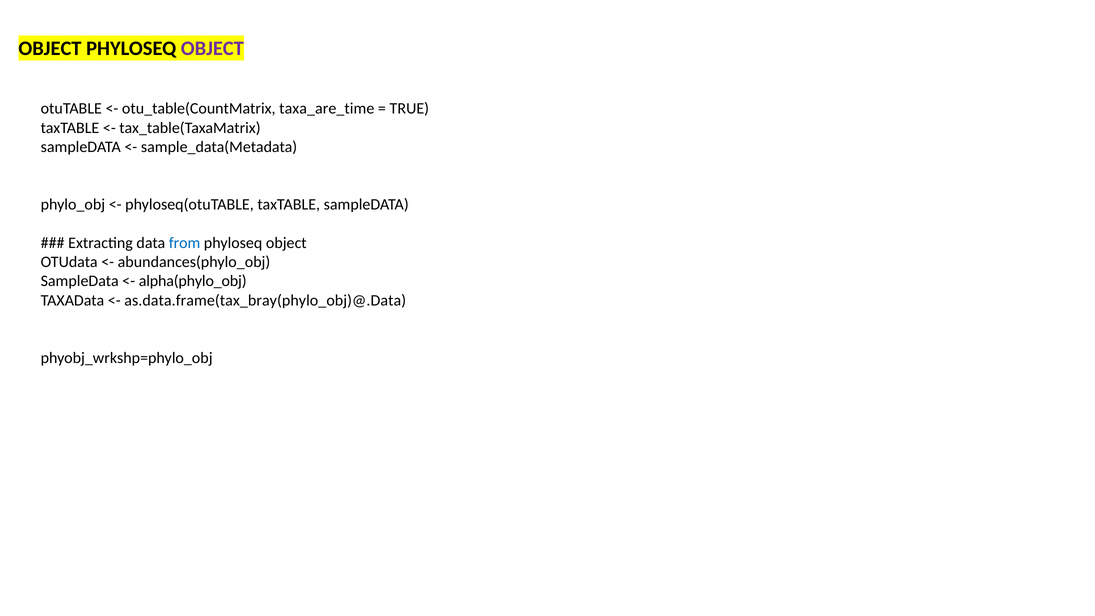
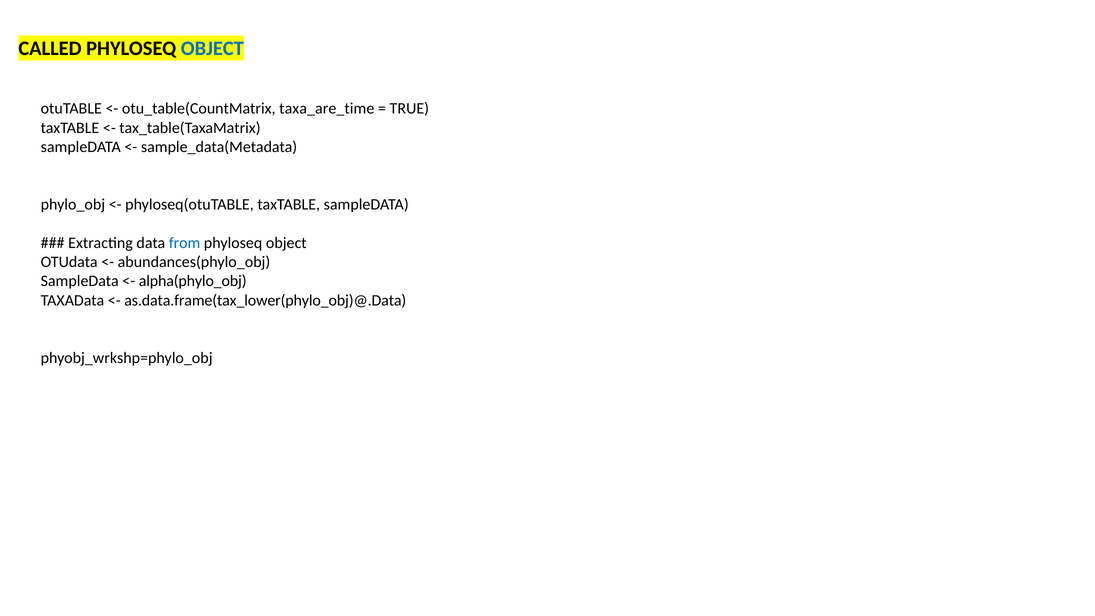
OBJECT at (50, 48): OBJECT -> CALLED
OBJECT at (212, 48) colour: purple -> blue
as.data.frame(tax_bray(phylo_obj)@.Data: as.data.frame(tax_bray(phylo_obj)@.Data -> as.data.frame(tax_lower(phylo_obj)@.Data
